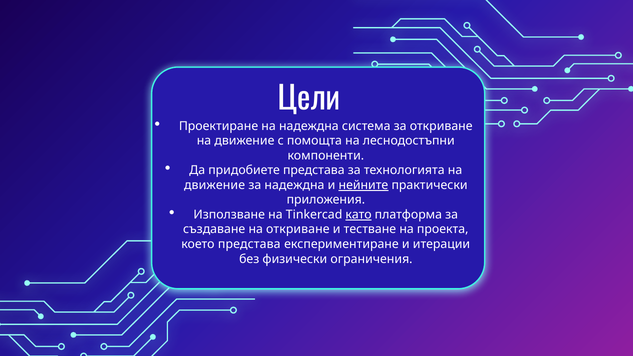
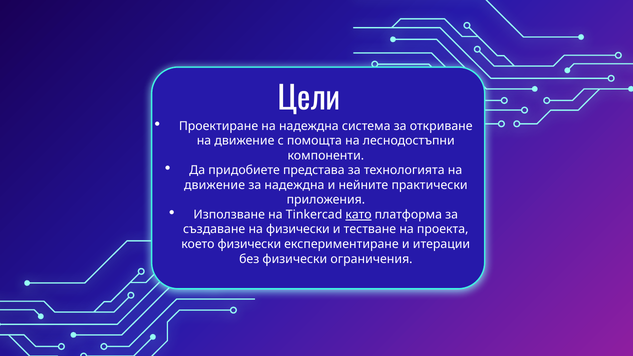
нейните underline: present -> none
на откриване: откриване -> физически
което представа: представа -> физически
